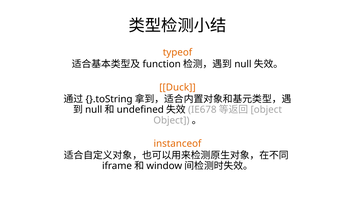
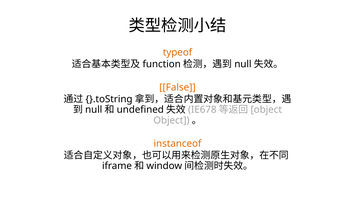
Duck: Duck -> False
